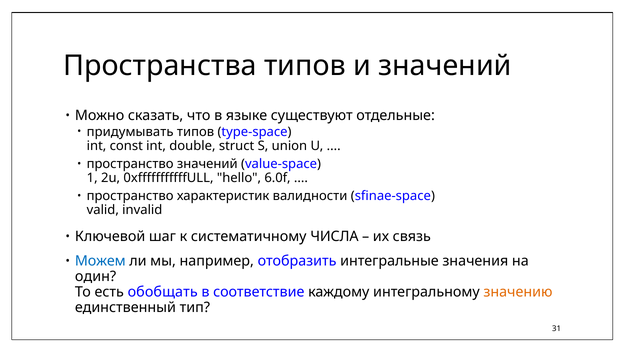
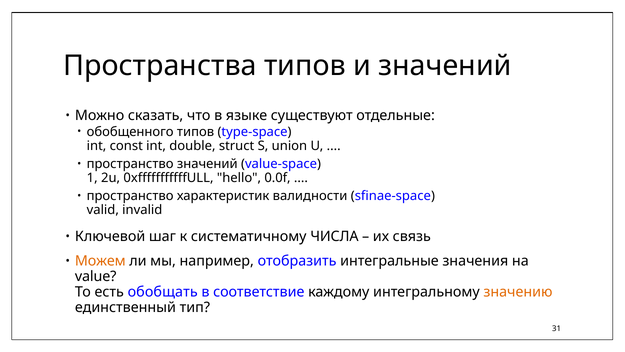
придумывать: придумывать -> обобщенного
6.0f: 6.0f -> 0.0f
Можем colour: blue -> orange
один: один -> value
